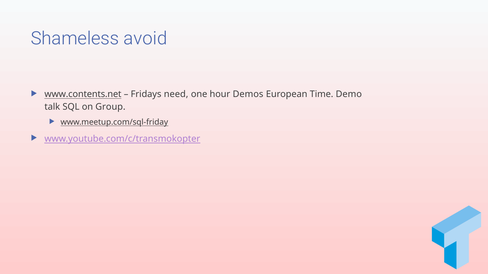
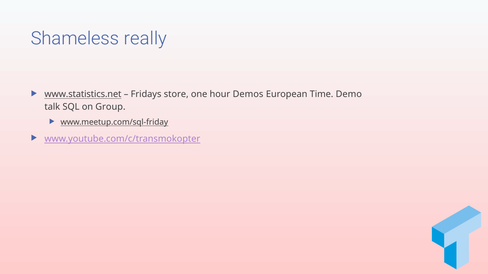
avoid: avoid -> really
www.contents.net: www.contents.net -> www.statistics.net
need: need -> store
